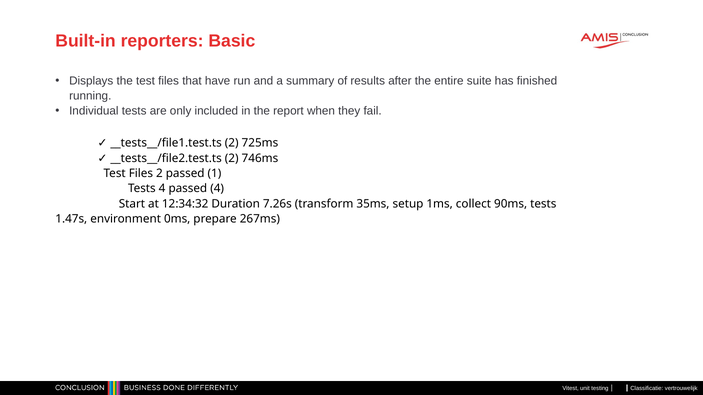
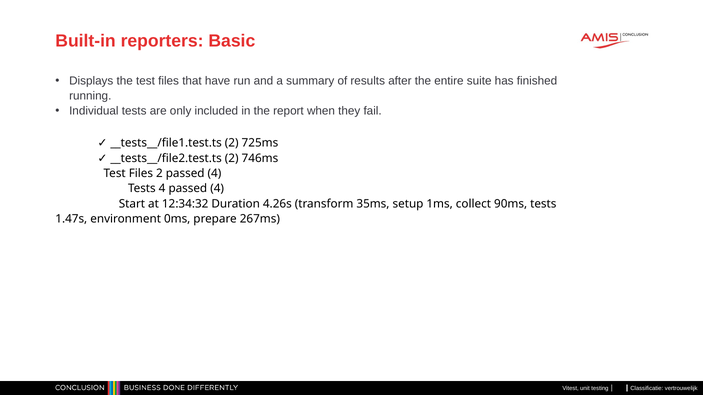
2 passed 1: 1 -> 4
7.26s: 7.26s -> 4.26s
